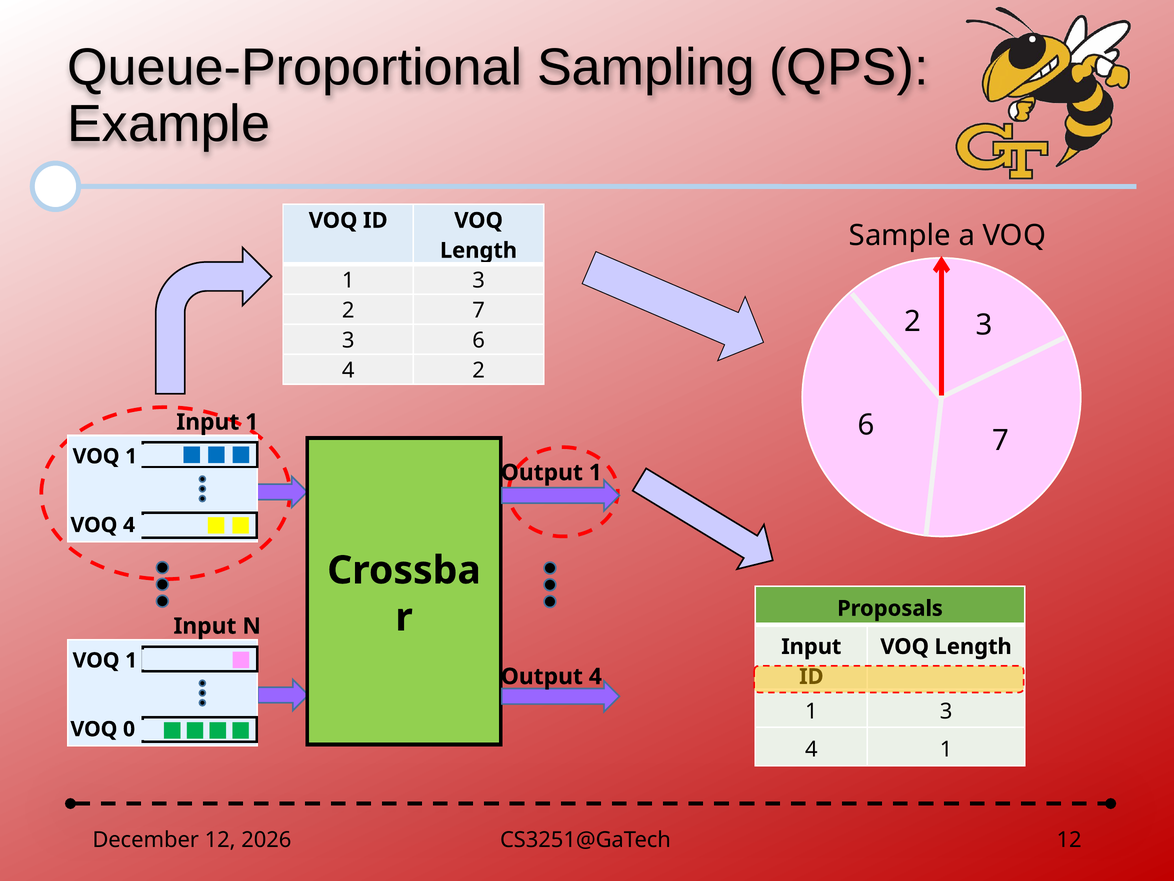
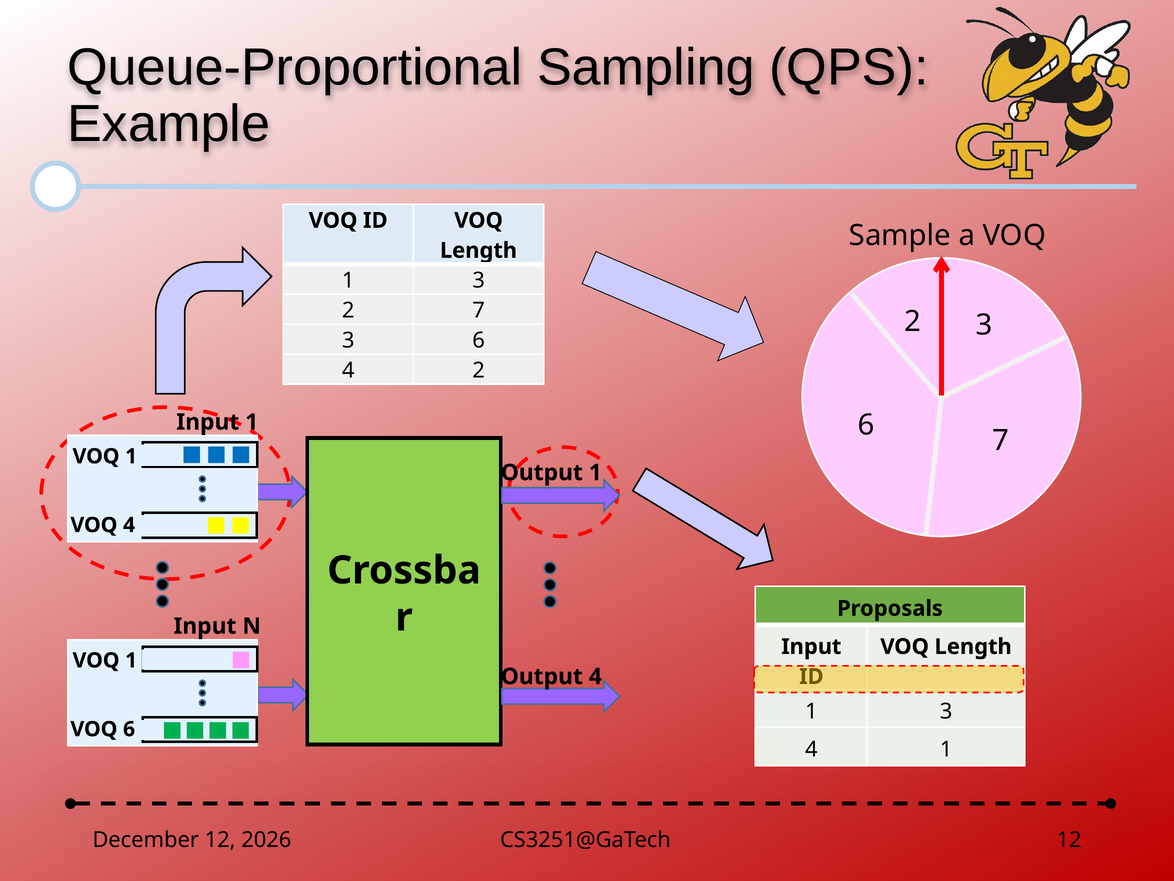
VOQ 0: 0 -> 6
